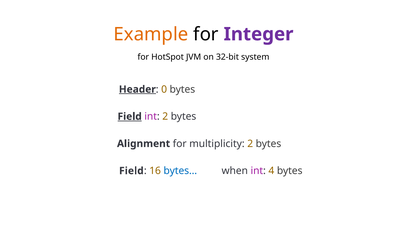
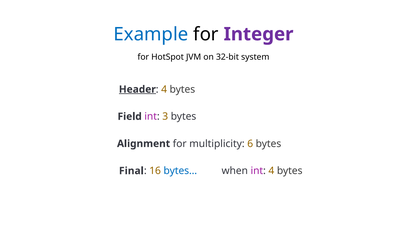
Example colour: orange -> blue
0 at (164, 89): 0 -> 4
Field at (130, 116) underline: present -> none
int 2: 2 -> 3
multiplicity 2: 2 -> 6
Field at (131, 171): Field -> Final
